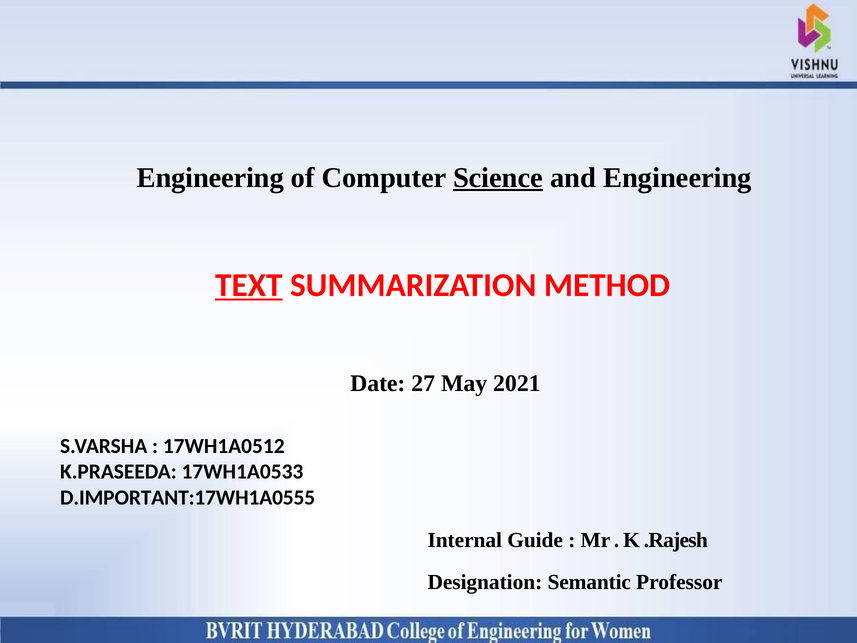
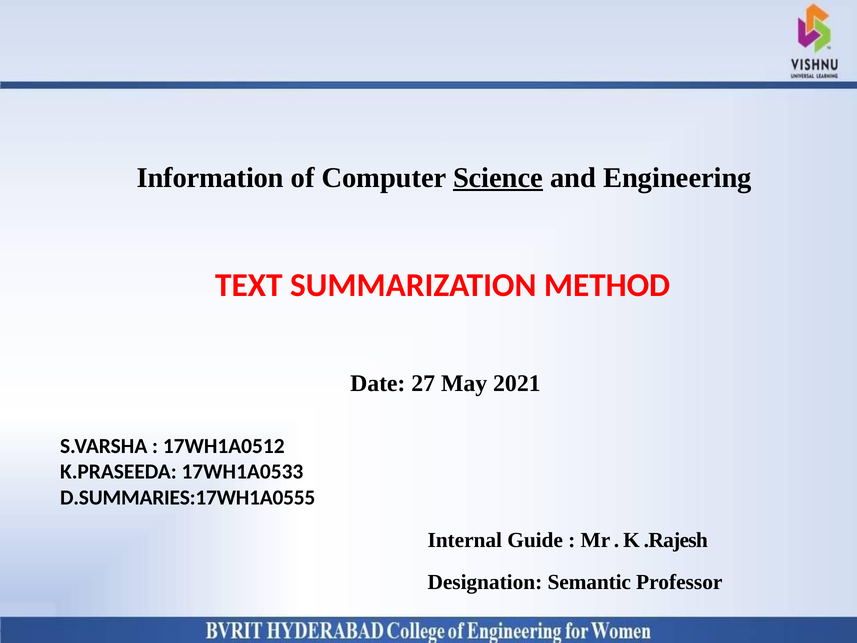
Engineering at (210, 178): Engineering -> Information
TEXT underline: present -> none
D.IMPORTANT:17WH1A0555: D.IMPORTANT:17WH1A0555 -> D.SUMMARIES:17WH1A0555
